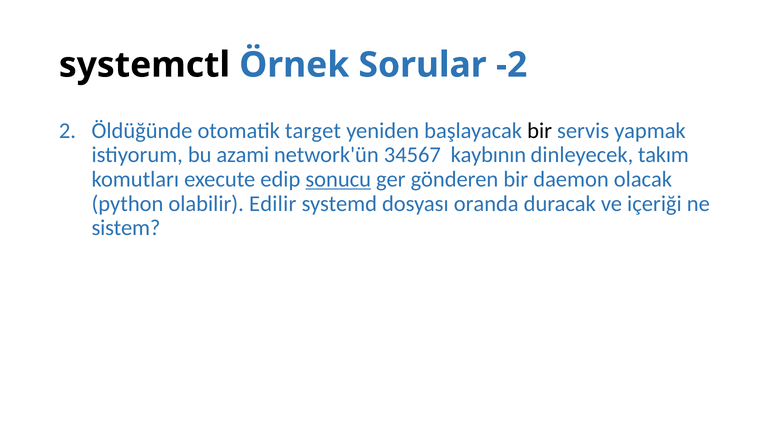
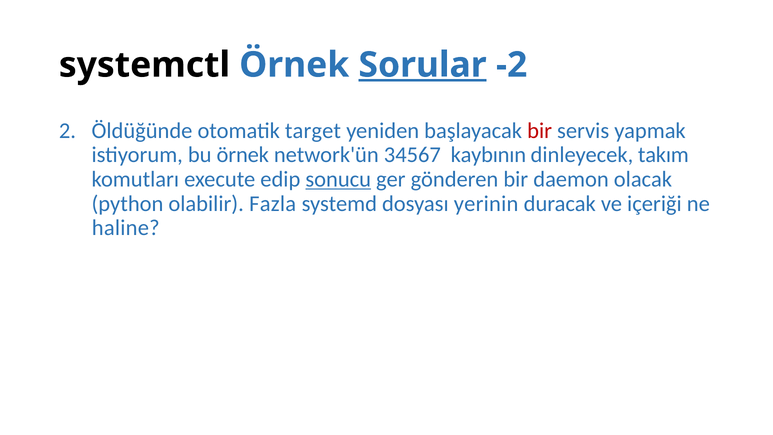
Sorular underline: none -> present
bir at (540, 131) colour: black -> red
bu azami: azami -> örnek
Edilir: Edilir -> Fazla
oranda: oranda -> yerinin
sistem: sistem -> haline
